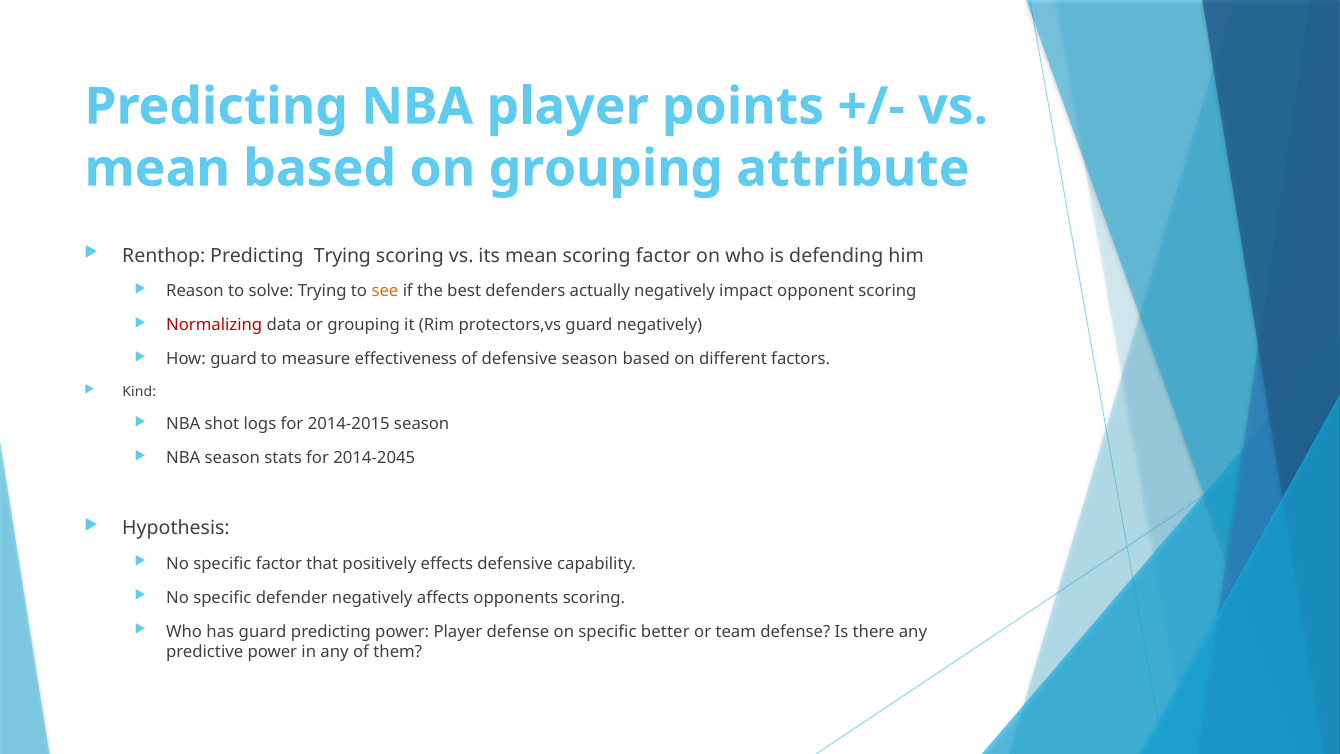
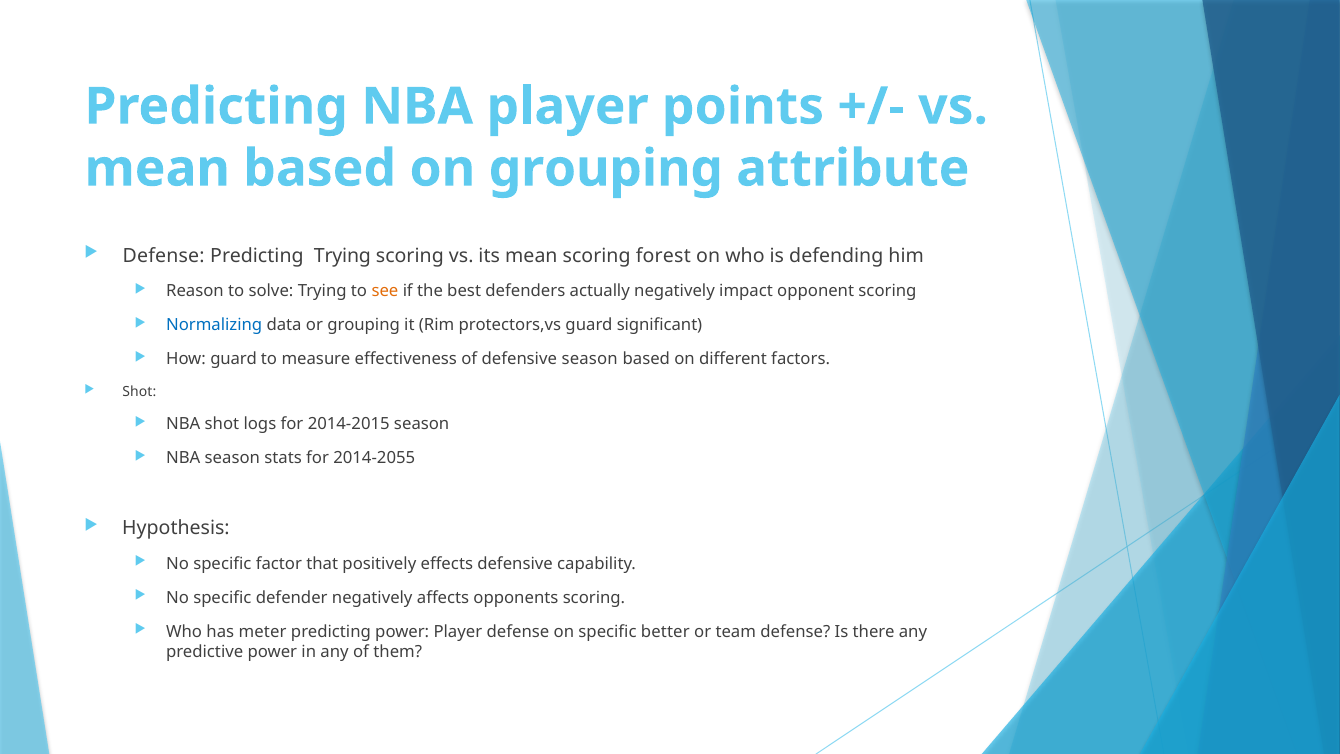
Renthop at (164, 256): Renthop -> Defense
scoring factor: factor -> forest
Normalizing colour: red -> blue
guard negatively: negatively -> significant
Kind at (139, 391): Kind -> Shot
2014-2045: 2014-2045 -> 2014-2055
has guard: guard -> meter
